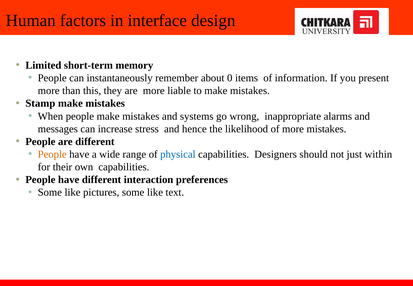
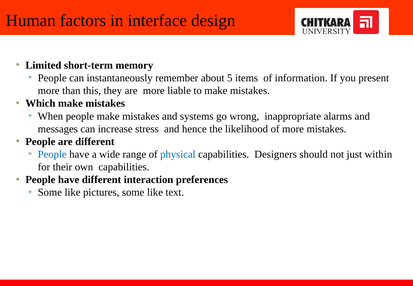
0: 0 -> 5
Stamp: Stamp -> Which
People at (52, 154) colour: orange -> blue
